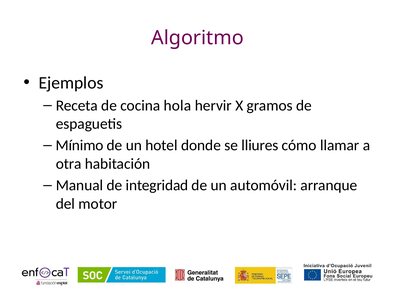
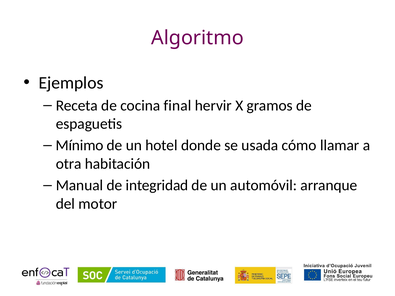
hola: hola -> final
lliures: lliures -> usada
